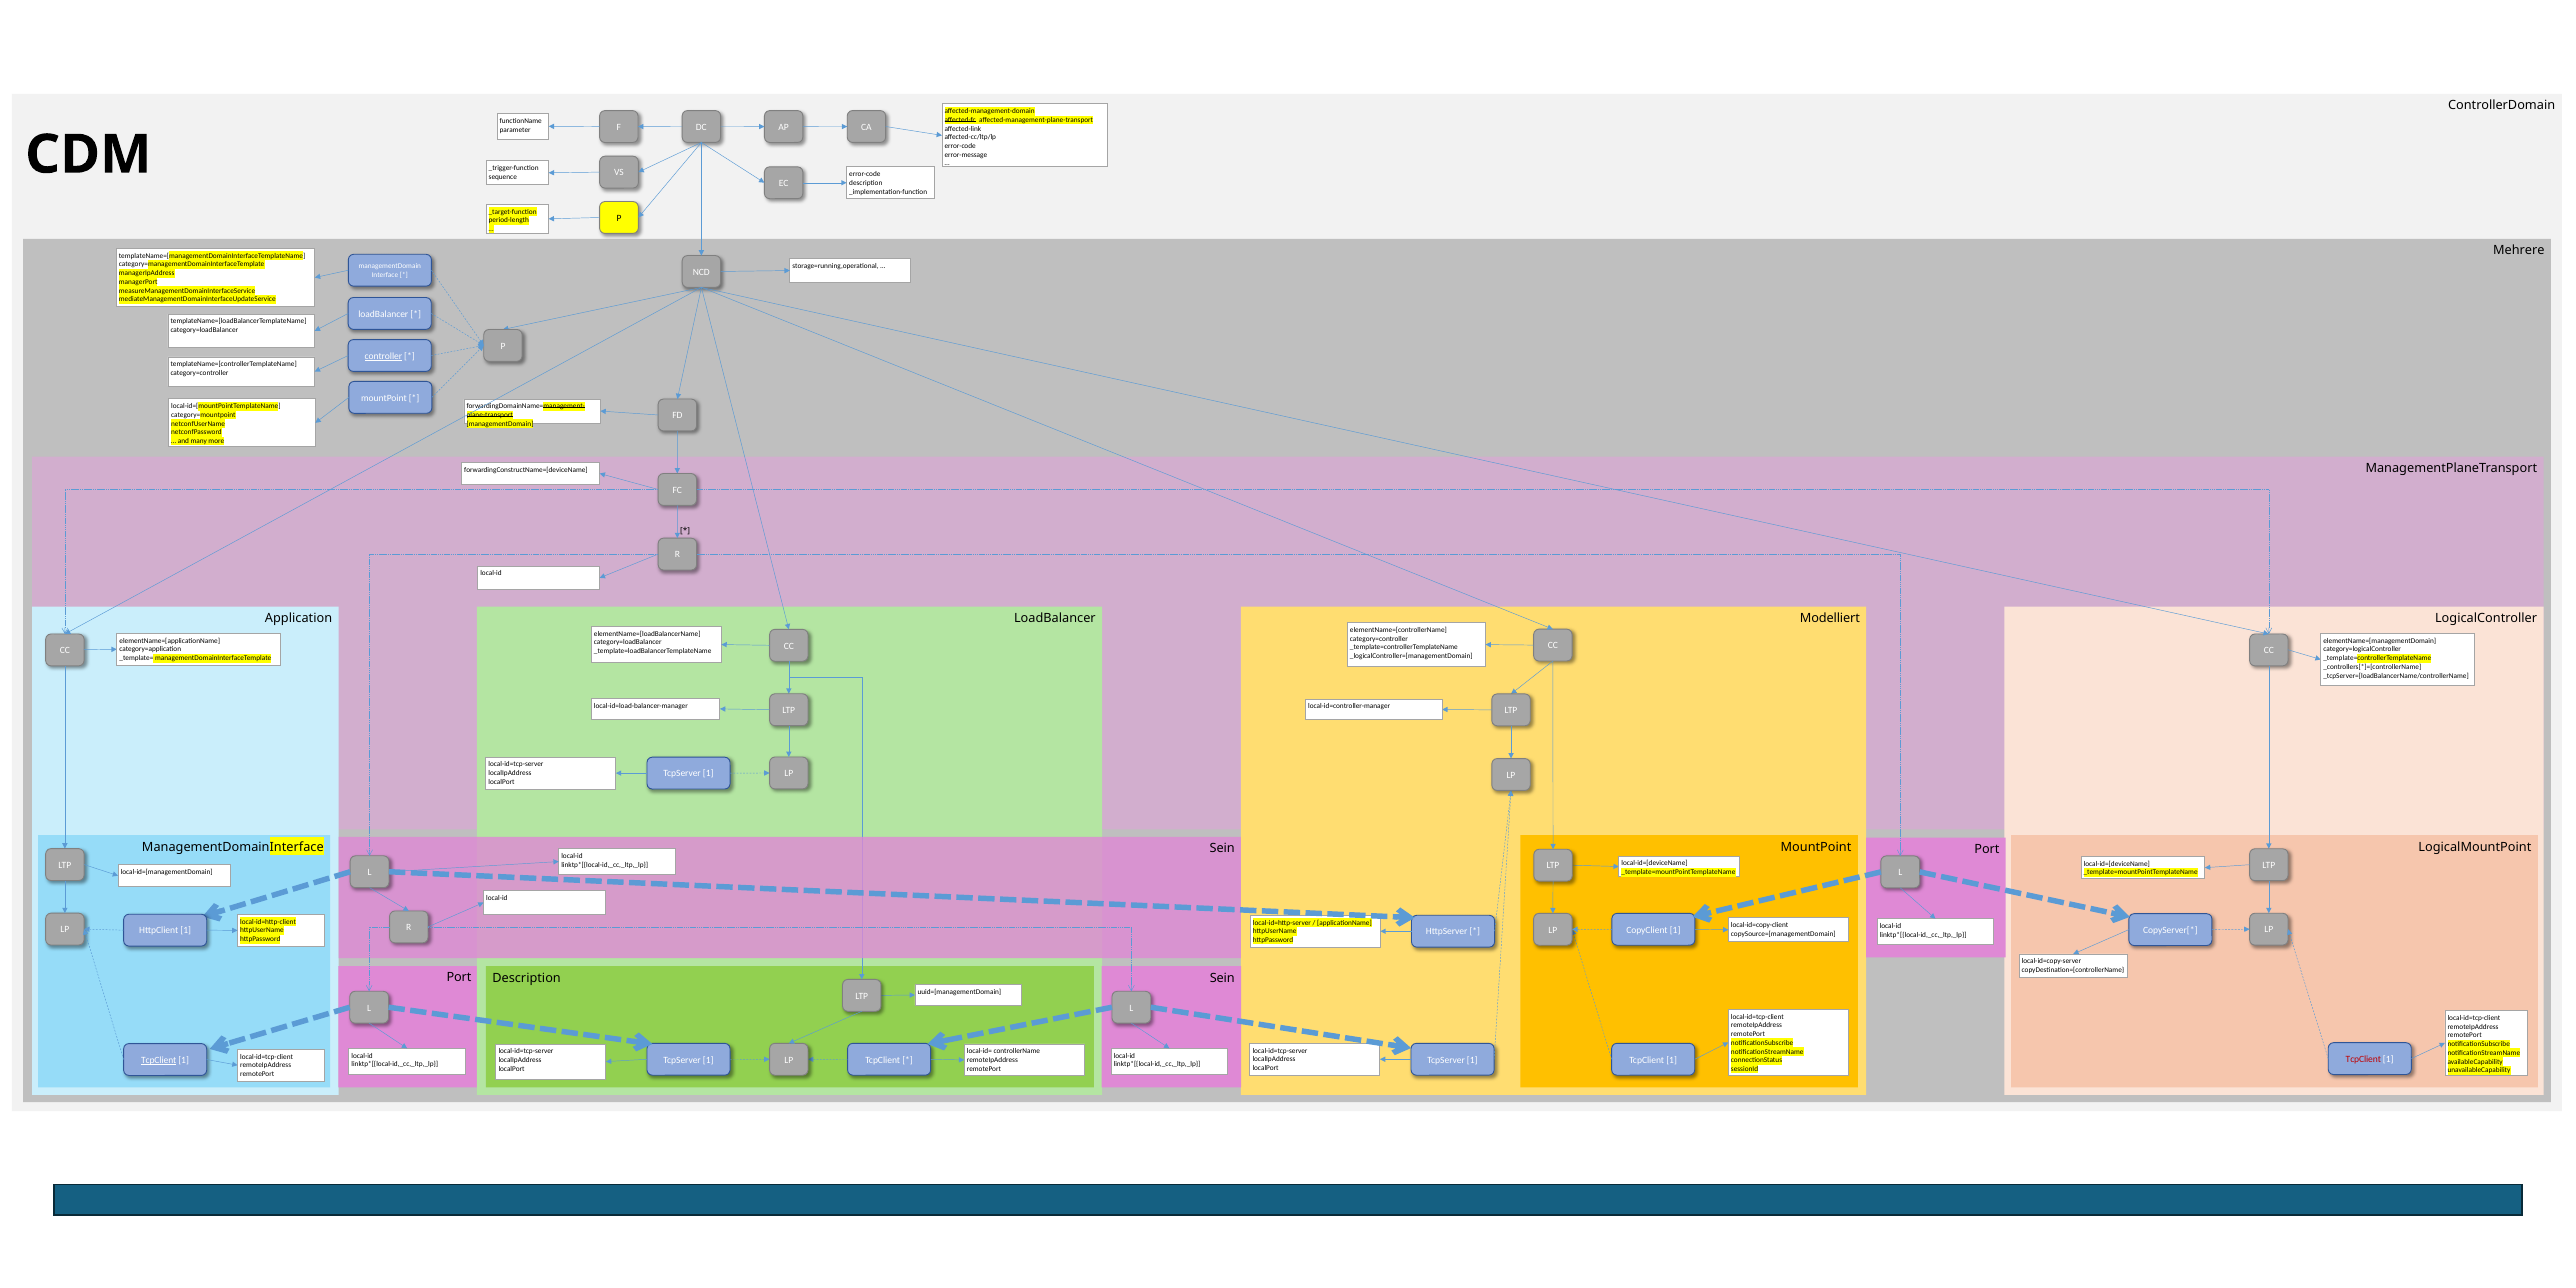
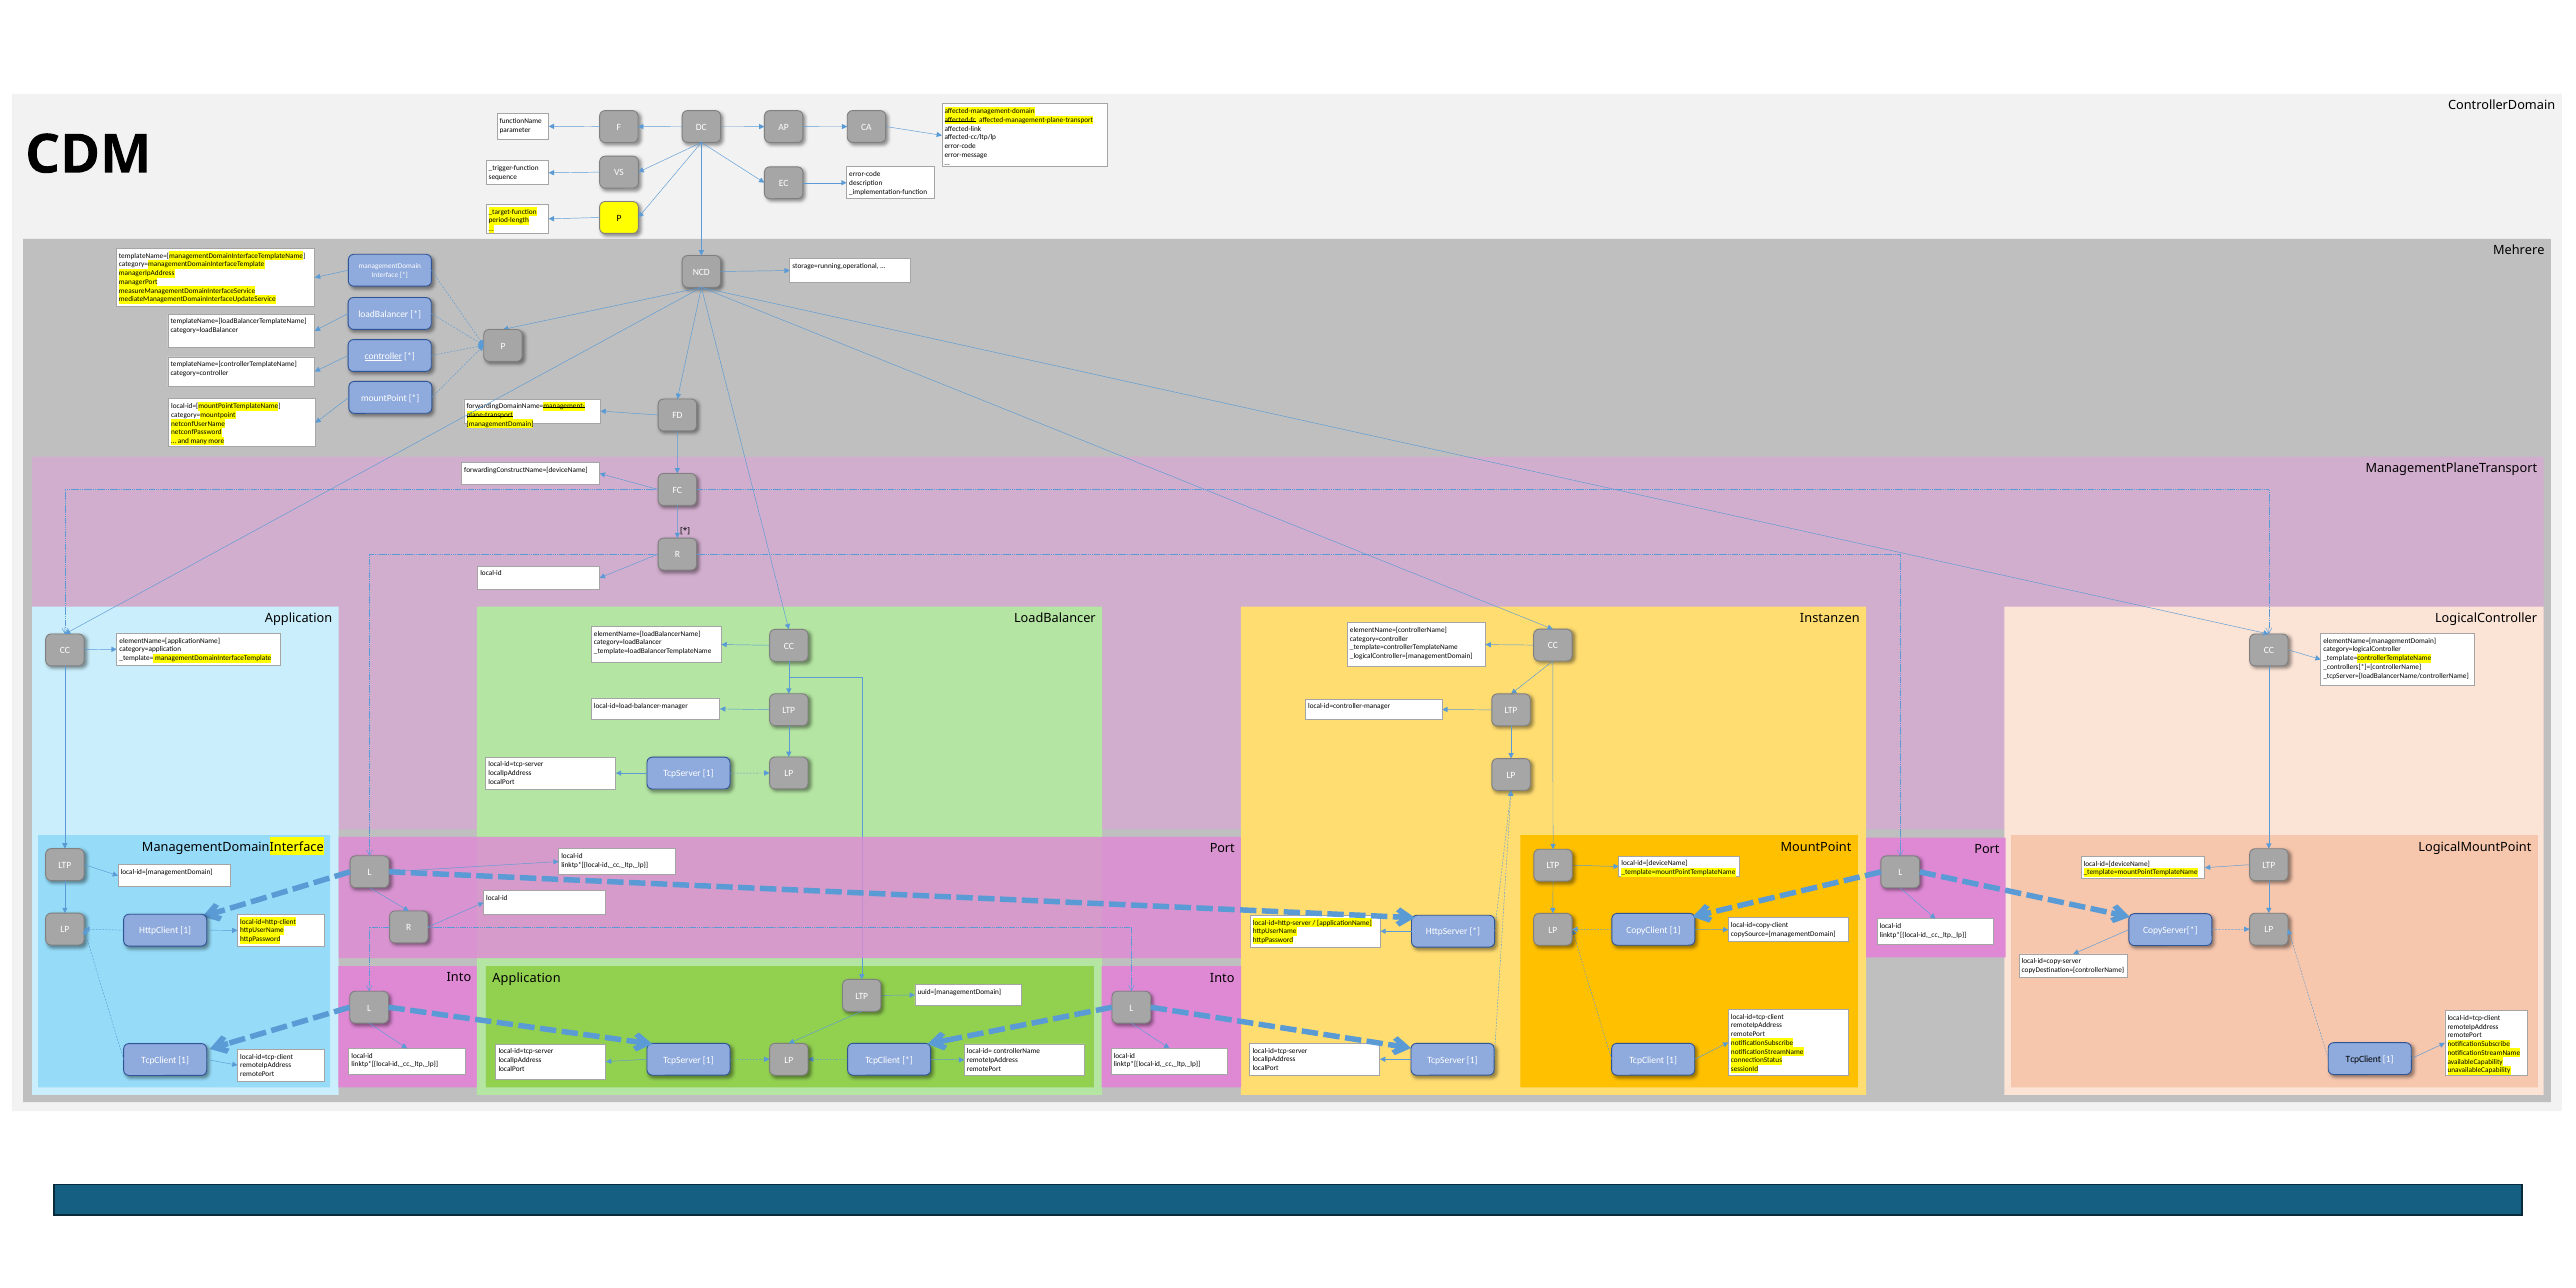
Modelliert: Modelliert -> Instanzen
Sein at (1222, 849): Sein -> Port
Port at (459, 978): Port -> Into
Sein at (1222, 978): Sein -> Into
Description at (527, 978): Description -> Application
TcpClient at (2363, 1059) colour: red -> black
TcpClient at (159, 1060) underline: present -> none
